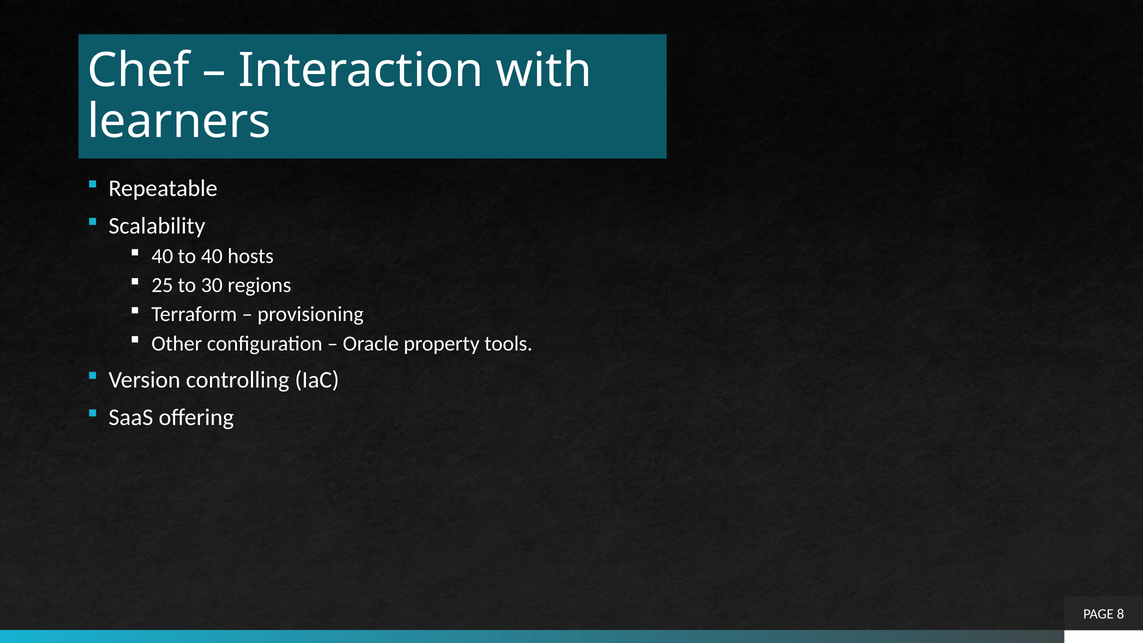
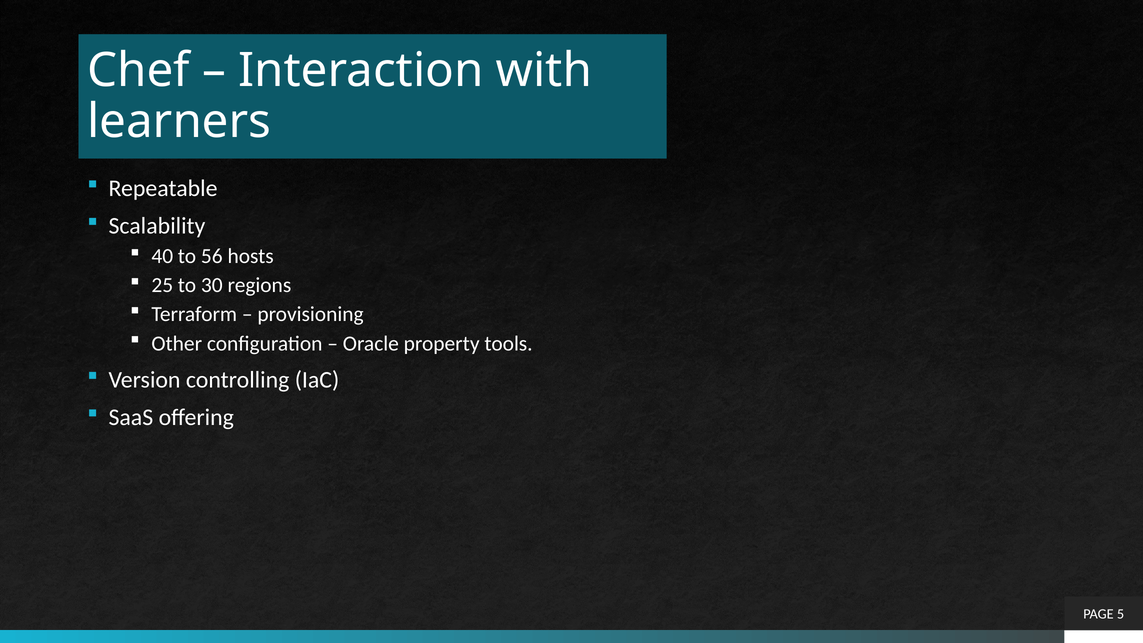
to 40: 40 -> 56
8: 8 -> 5
